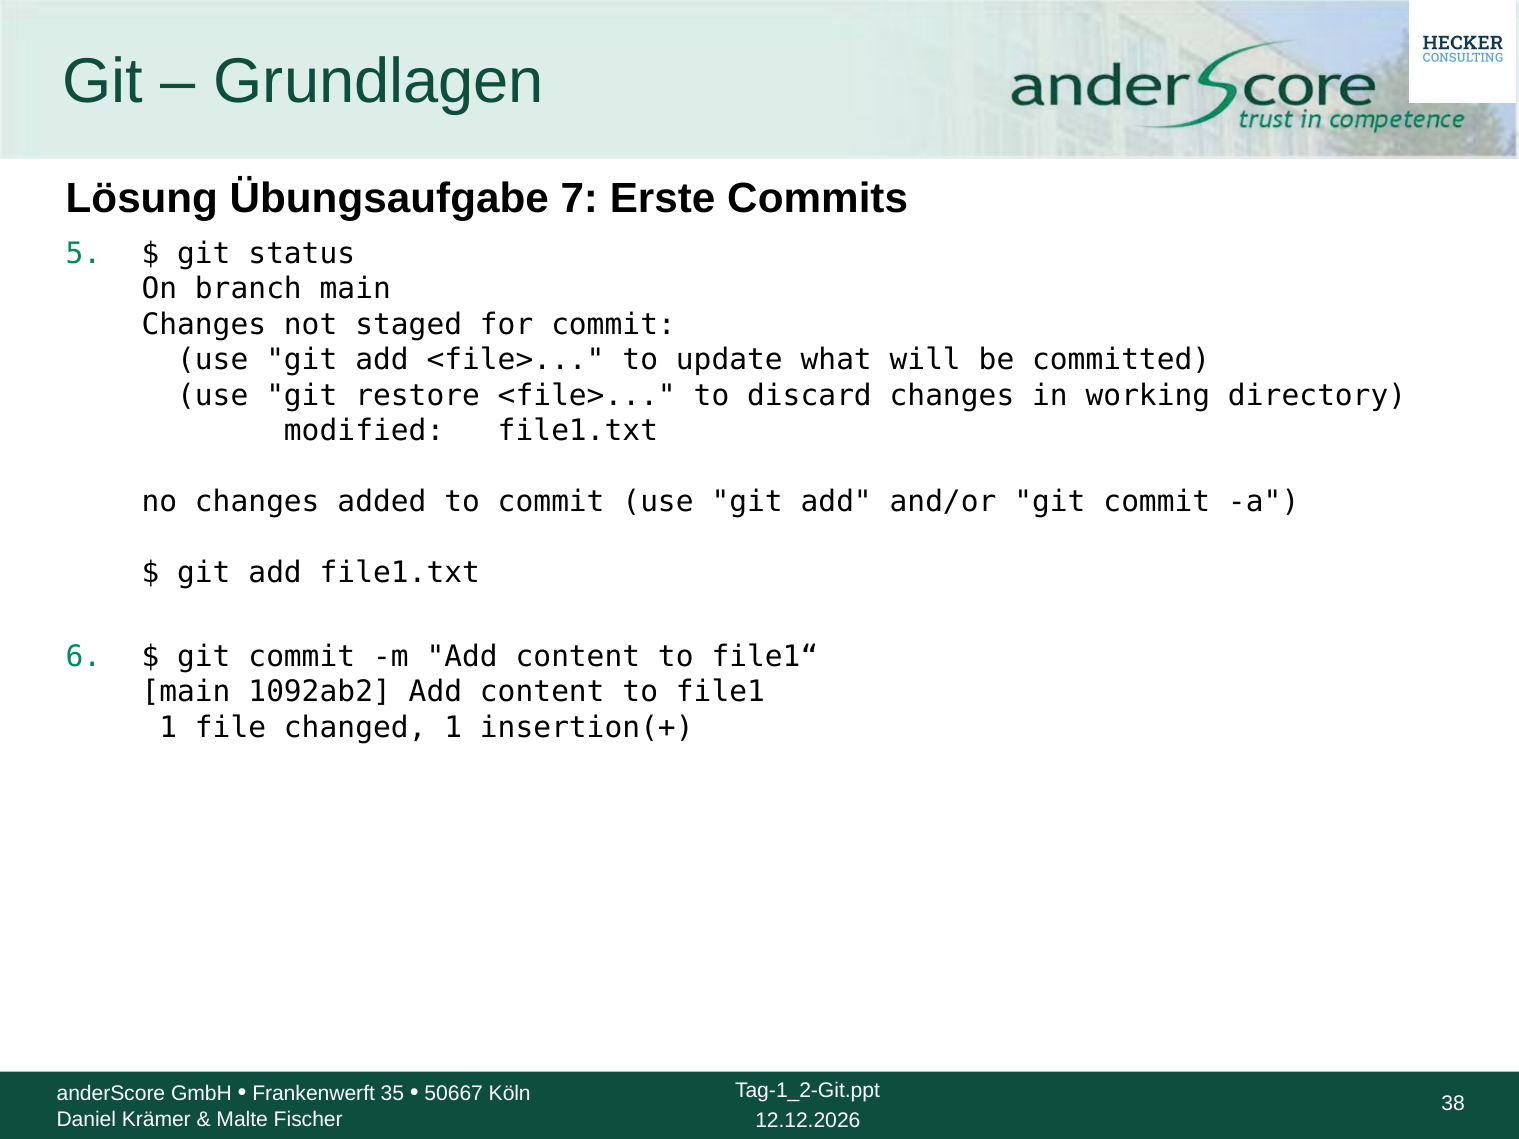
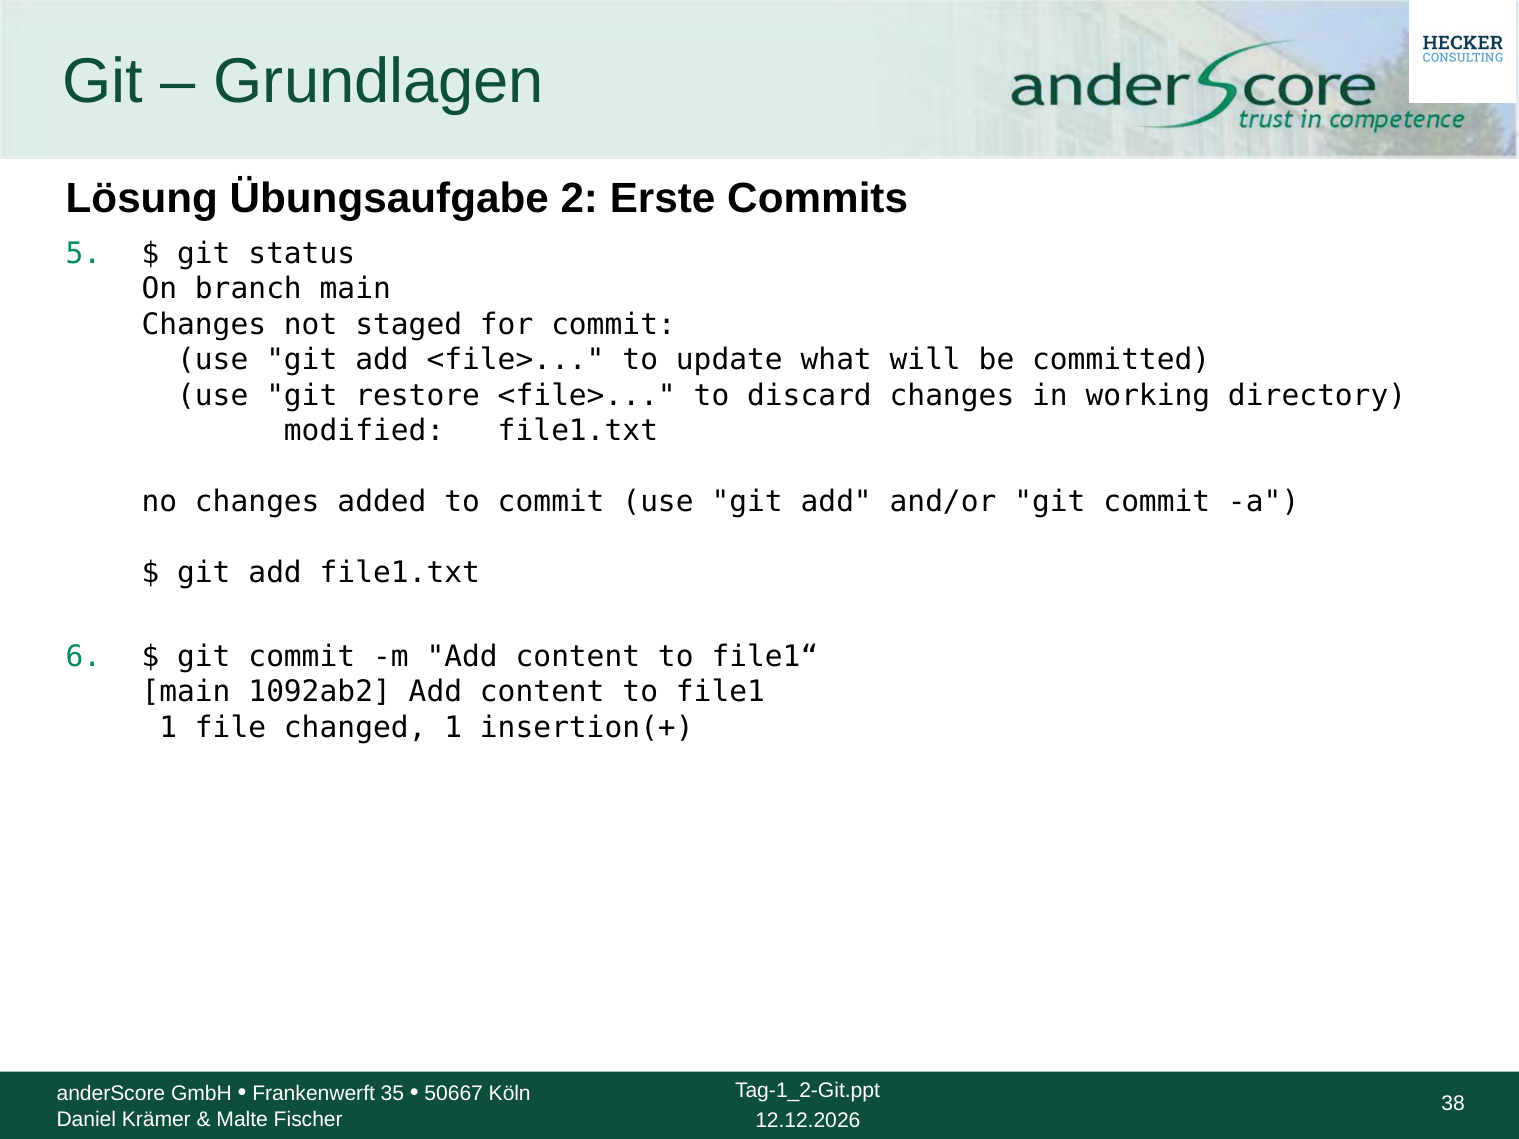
7: 7 -> 2
